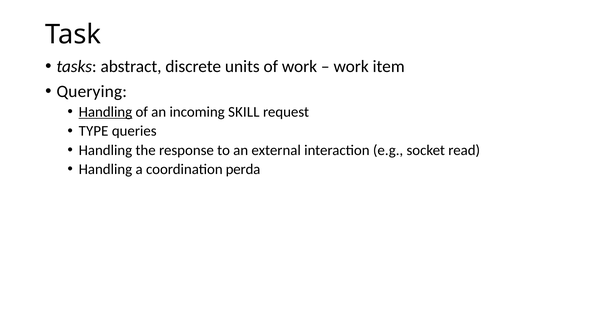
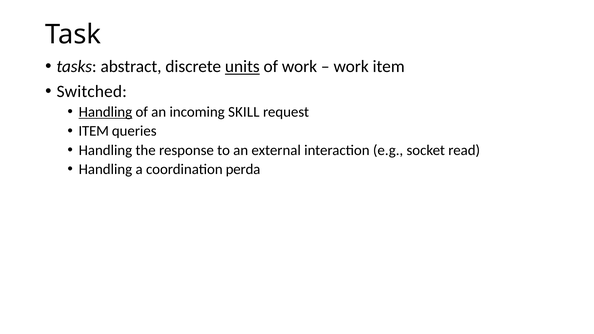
units underline: none -> present
Querying: Querying -> Switched
TYPE at (94, 131): TYPE -> ITEM
